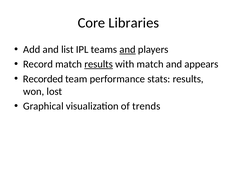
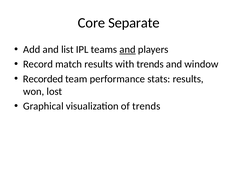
Libraries: Libraries -> Separate
results at (99, 64) underline: present -> none
with match: match -> trends
appears: appears -> window
